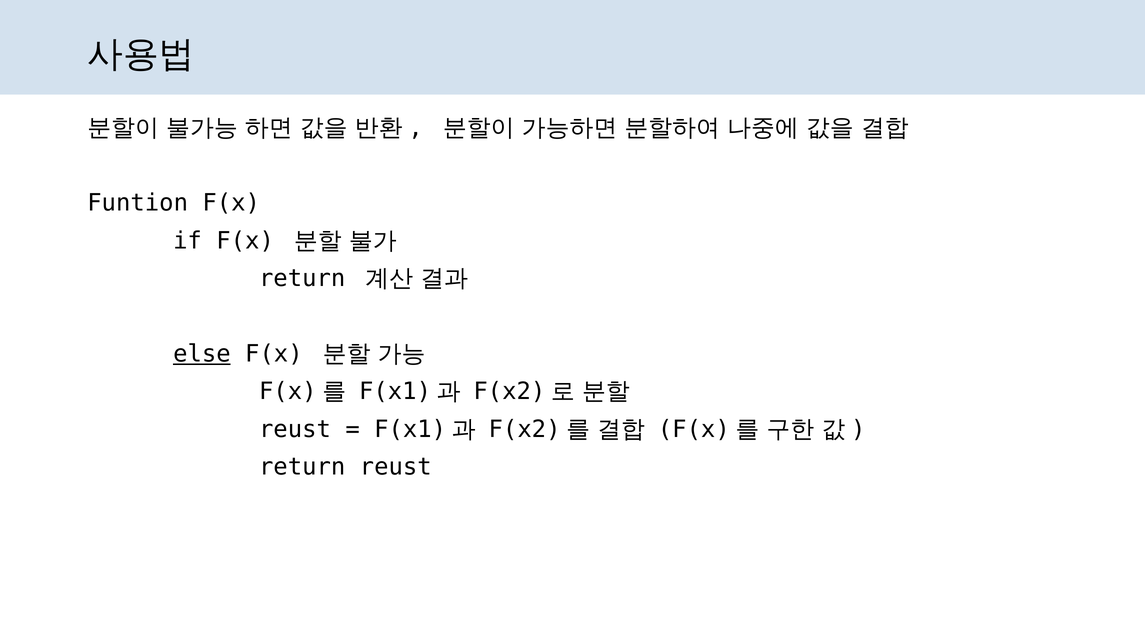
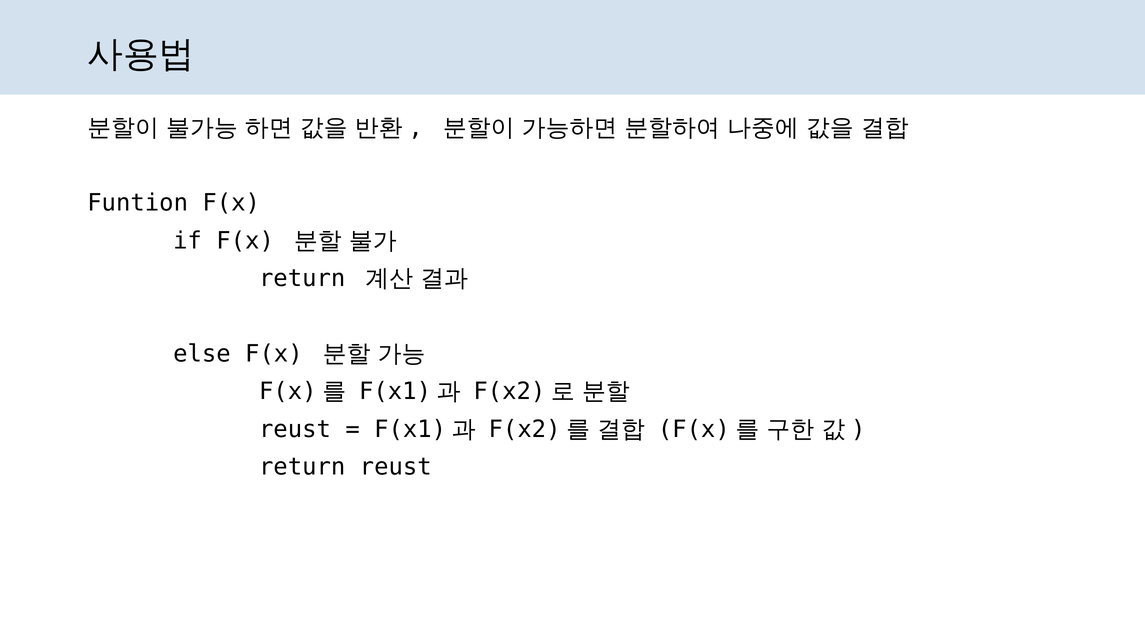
else underline: present -> none
